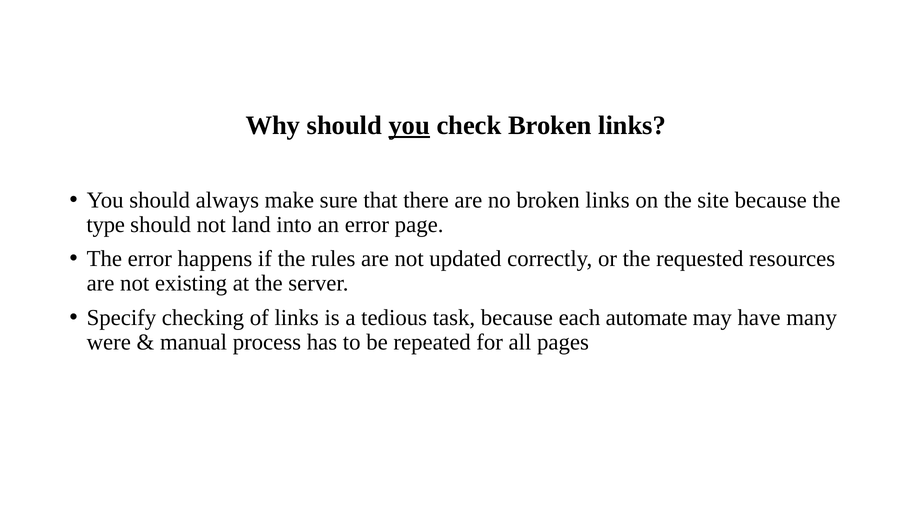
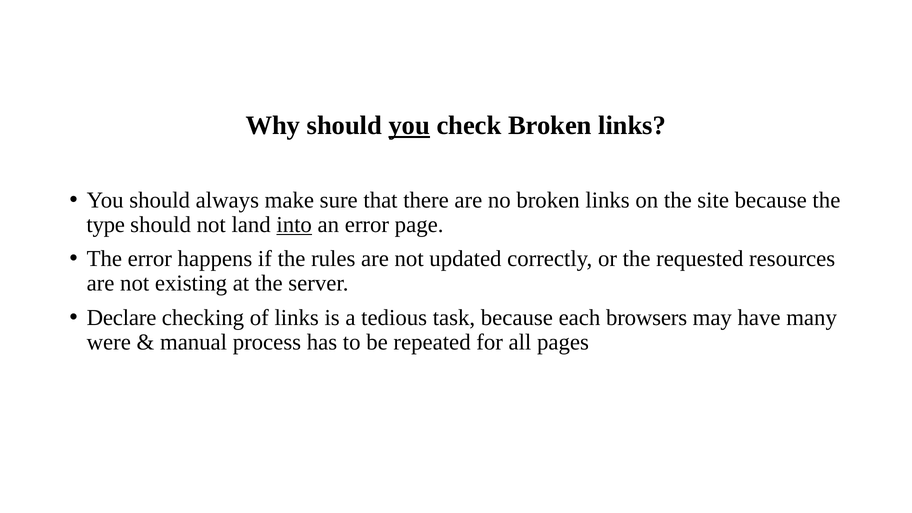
into underline: none -> present
Specify: Specify -> Declare
automate: automate -> browsers
